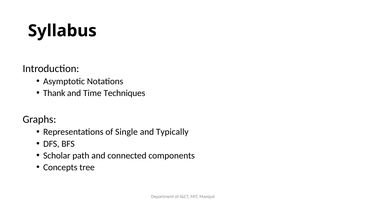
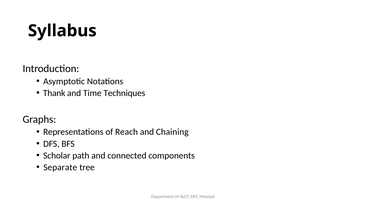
Single: Single -> Reach
Typically: Typically -> Chaining
Concepts: Concepts -> Separate
